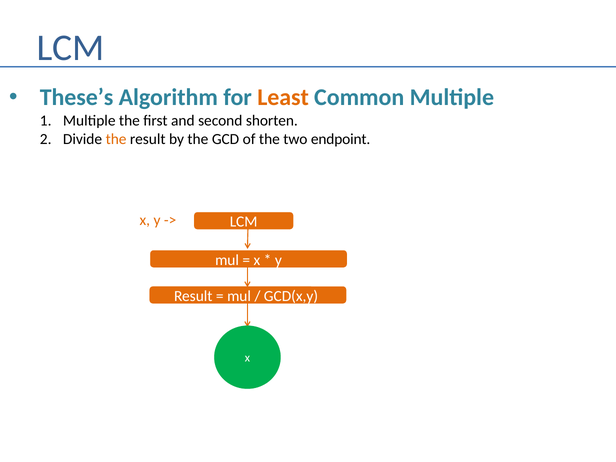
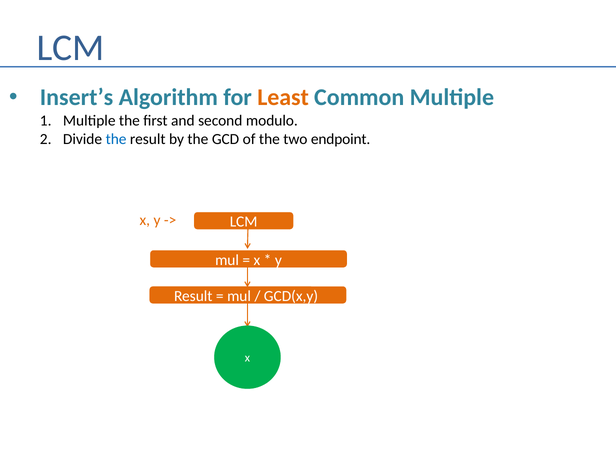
These’s: These’s -> Insert’s
shorten: shorten -> modulo
the at (116, 139) colour: orange -> blue
